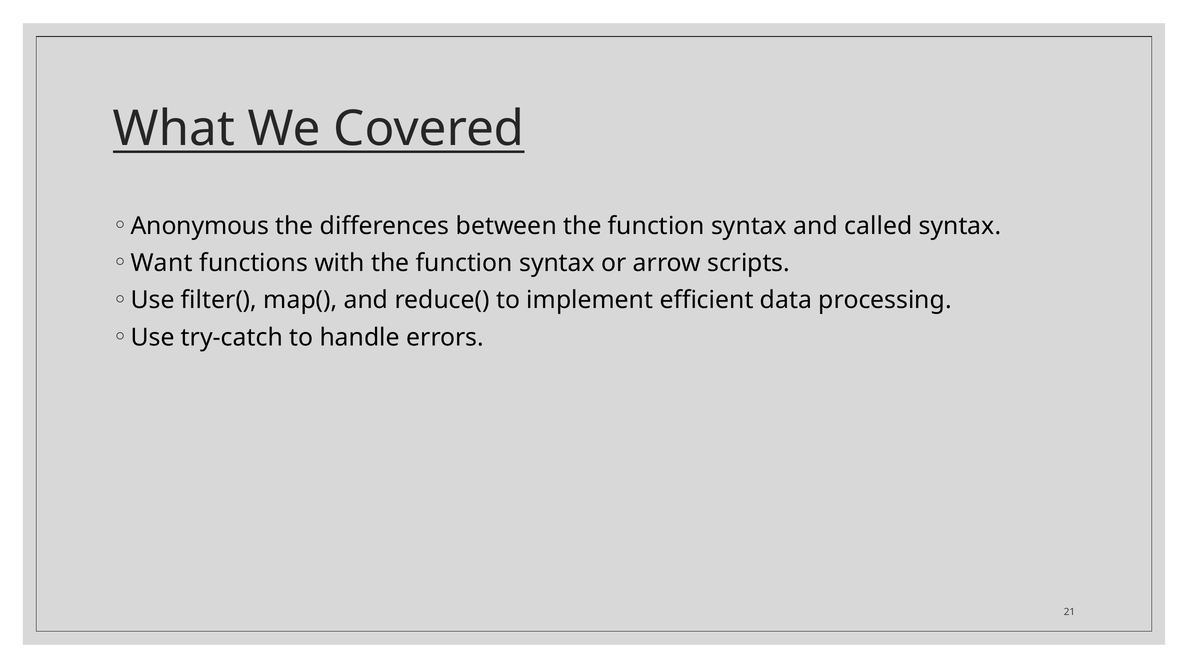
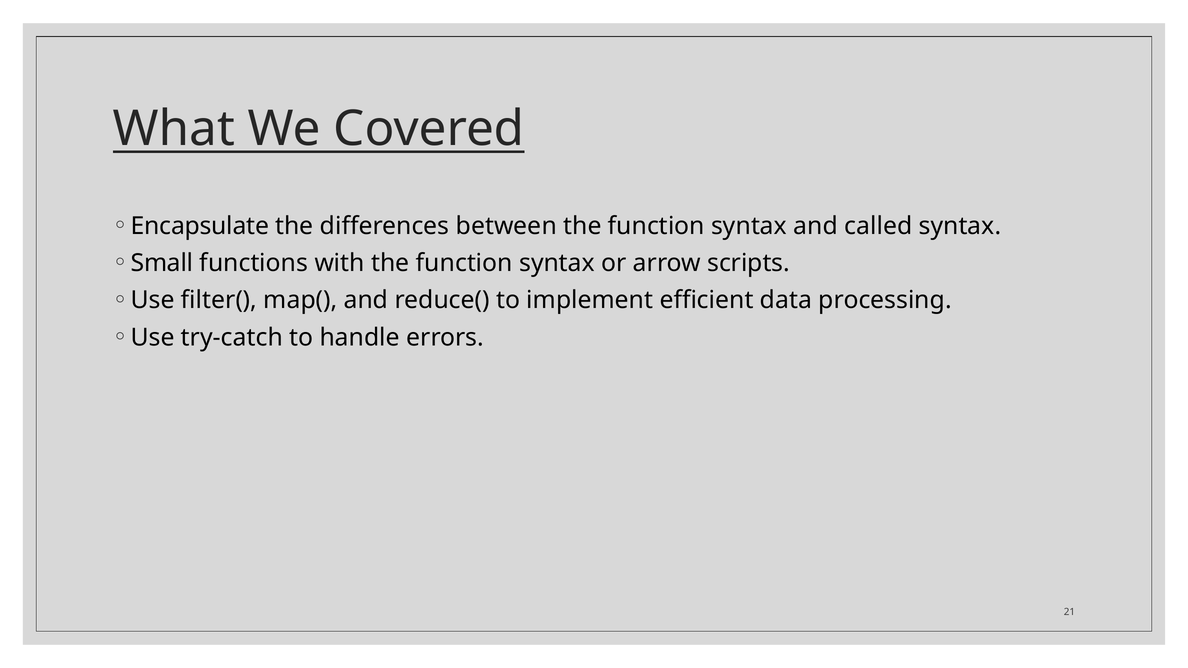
Anonymous: Anonymous -> Encapsulate
Want: Want -> Small
